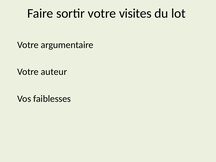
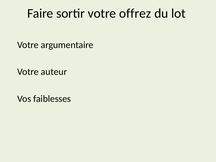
visites: visites -> offrez
